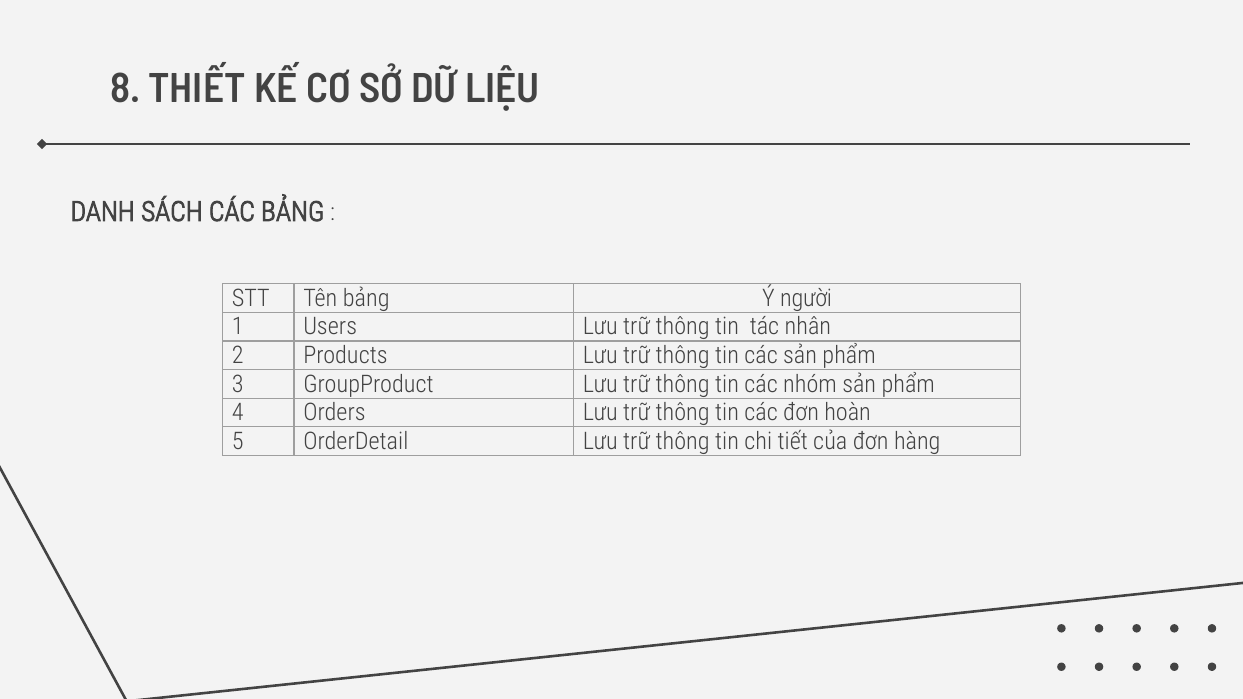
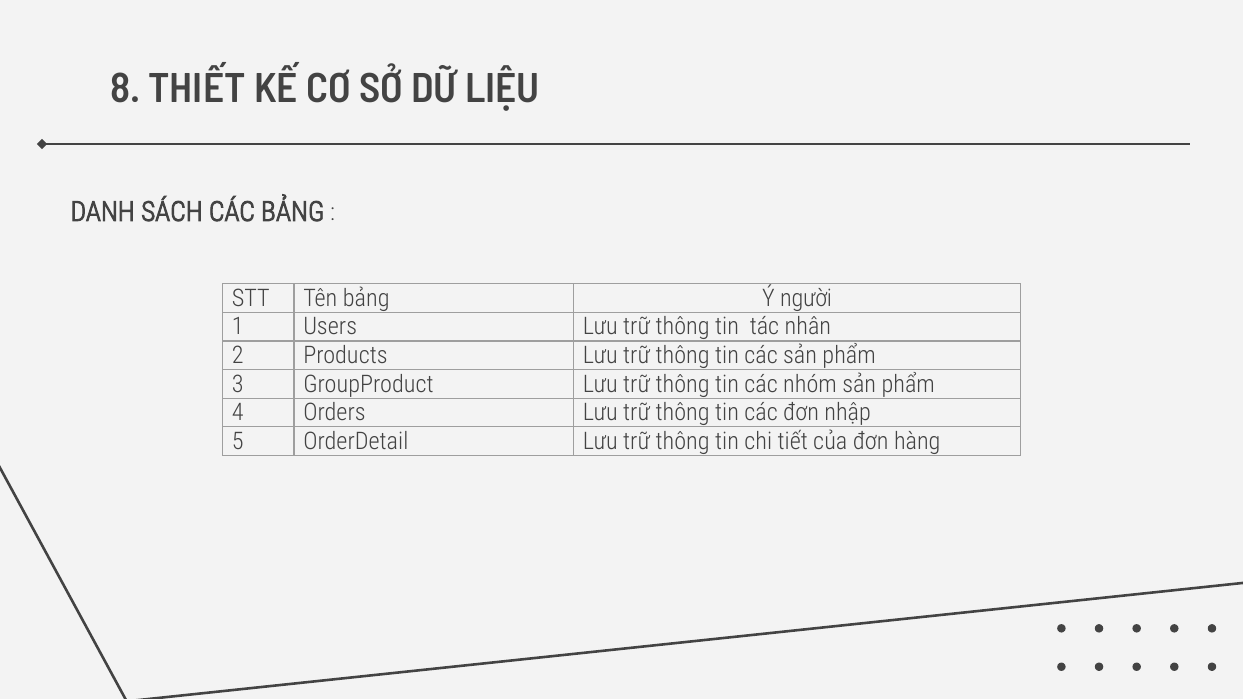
hoàn: hoàn -> nhập
